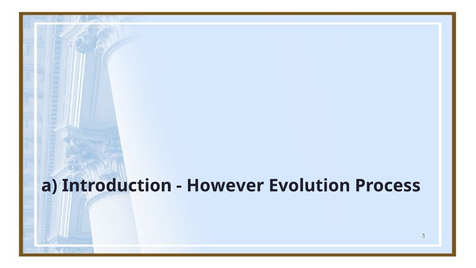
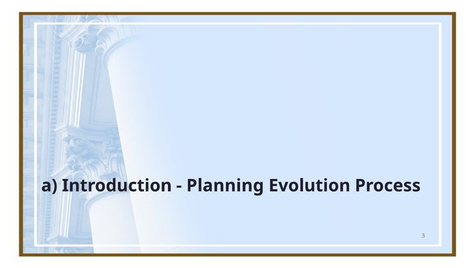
However: However -> Planning
